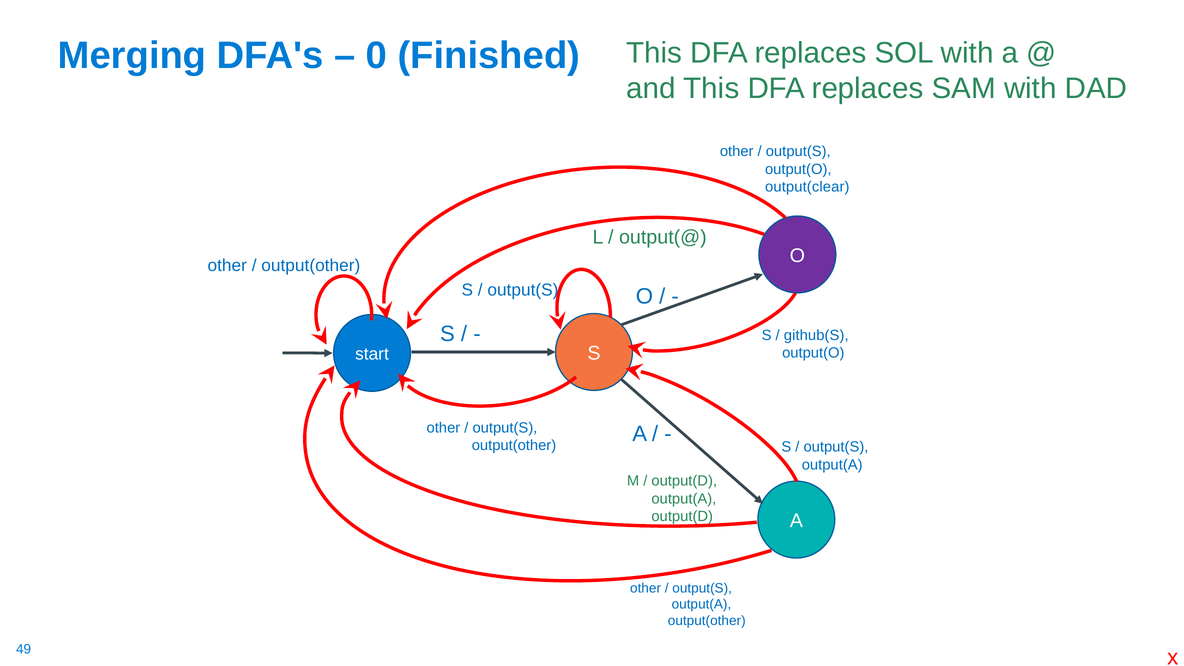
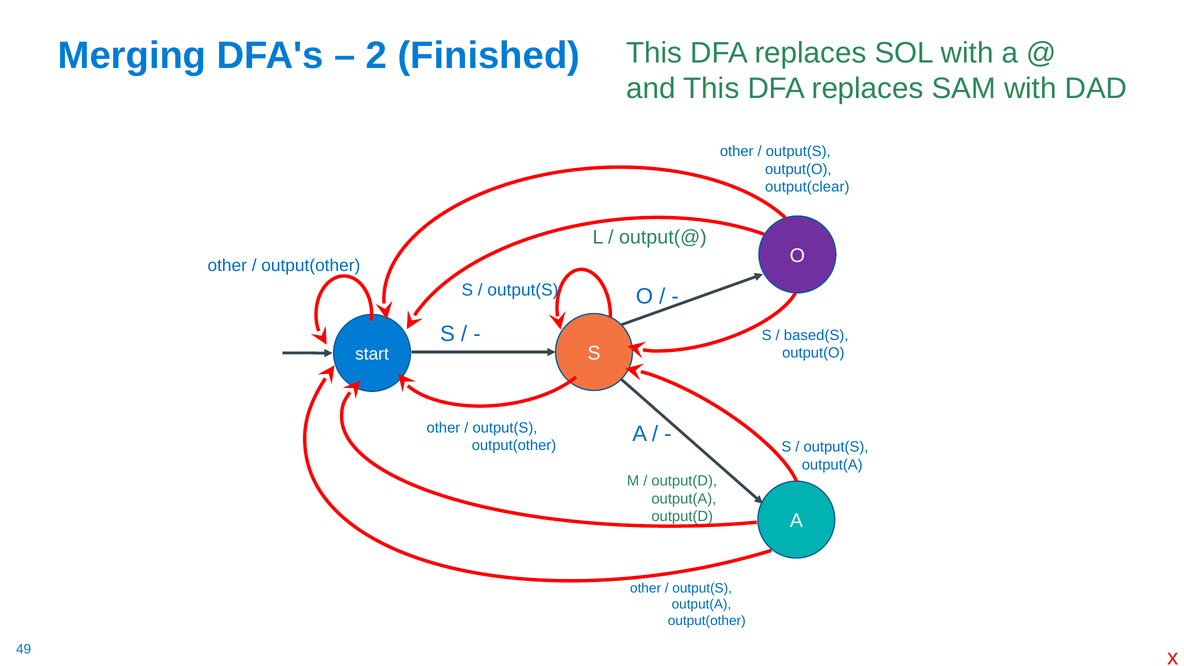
0: 0 -> 2
github(S: github(S -> based(S
